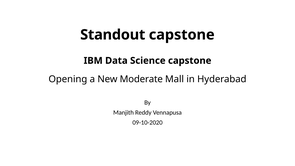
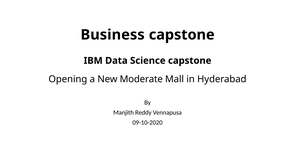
Standout: Standout -> Business
